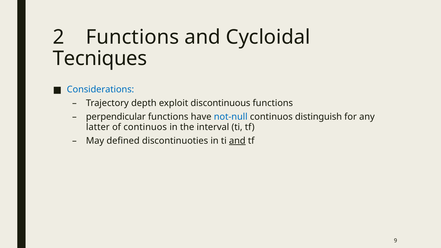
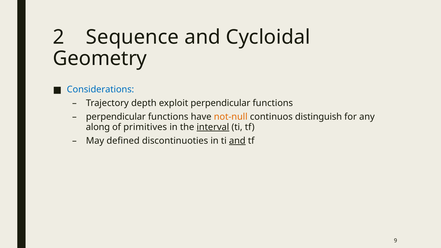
2 Functions: Functions -> Sequence
Tecniques: Tecniques -> Geometry
exploit discontinuous: discontinuous -> perpendicular
not-null colour: blue -> orange
latter: latter -> along
of continuos: continuos -> primitives
interval underline: none -> present
